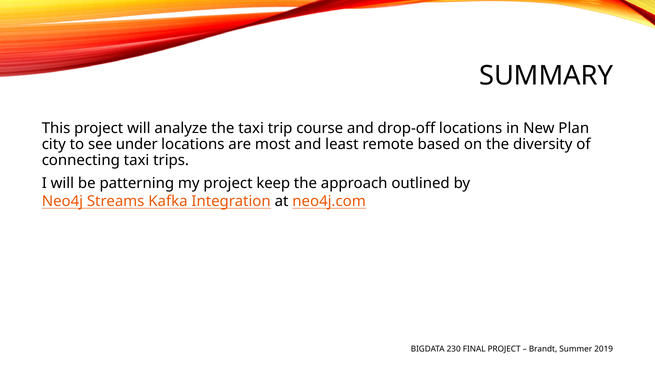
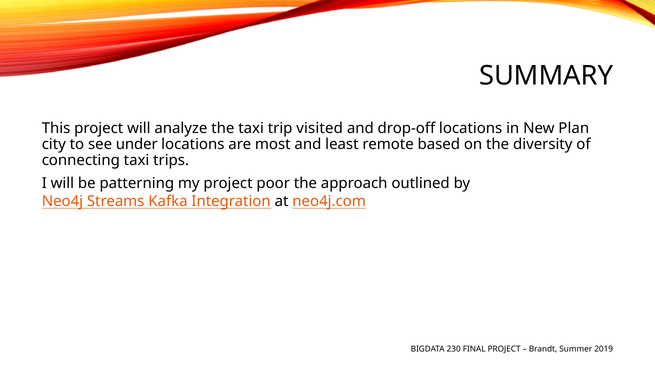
course: course -> visited
keep: keep -> poor
